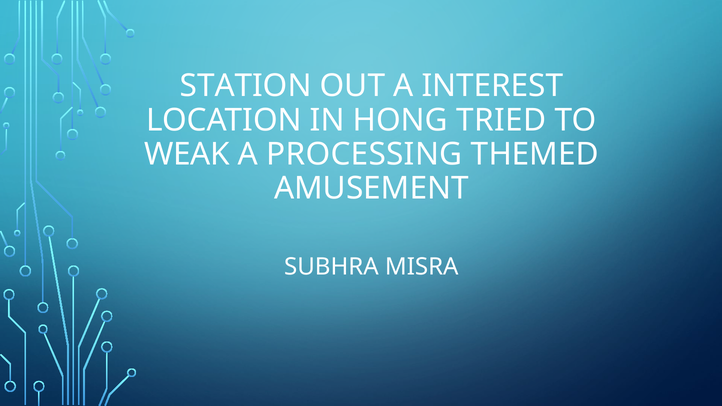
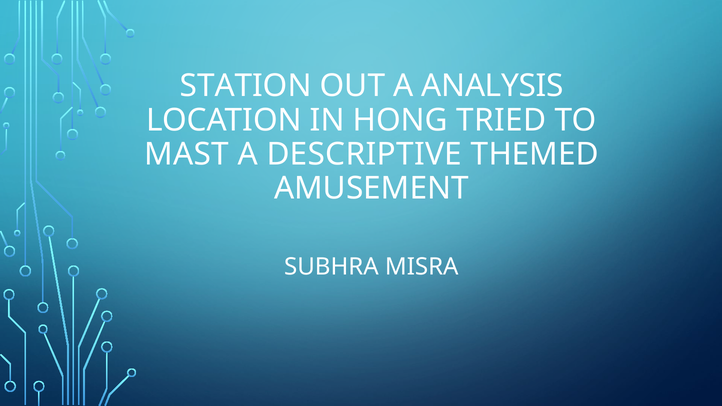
INTEREST: INTEREST -> ANALYSIS
WEAK: WEAK -> MAST
PROCESSING: PROCESSING -> DESCRIPTIVE
